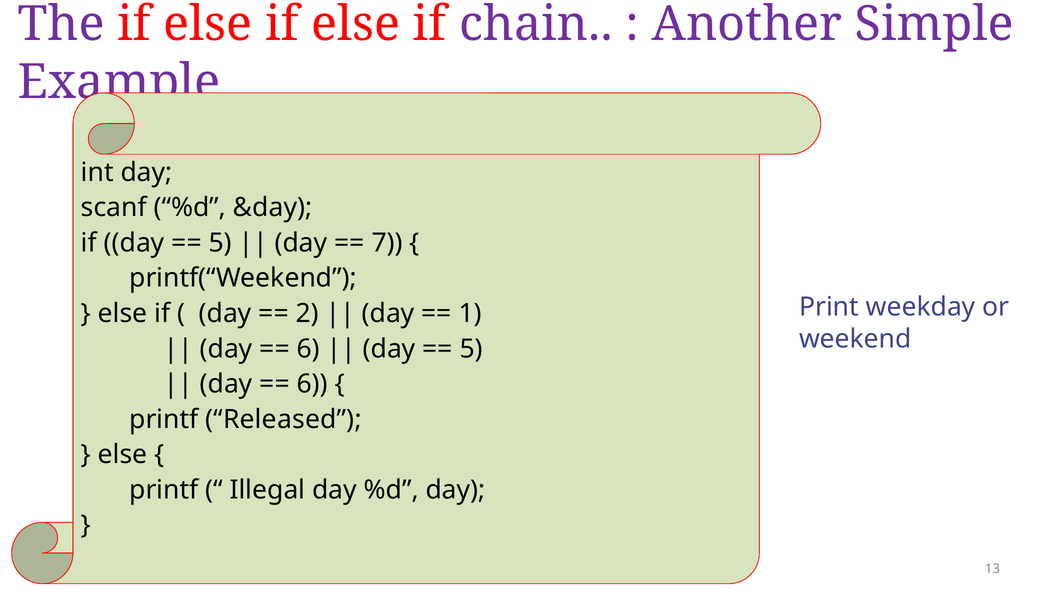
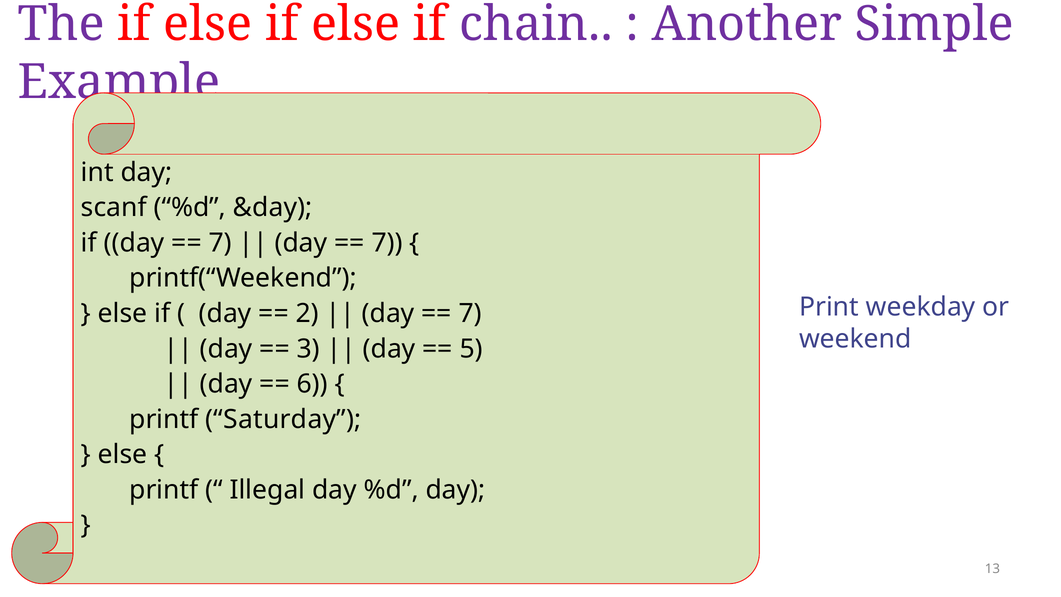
5 at (220, 243): 5 -> 7
1 at (470, 313): 1 -> 7
6 at (308, 349): 6 -> 3
Released: Released -> Saturday
